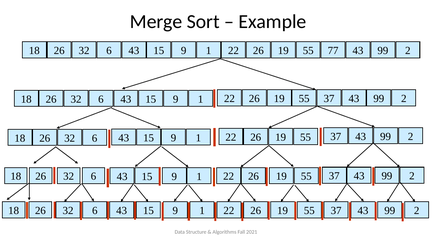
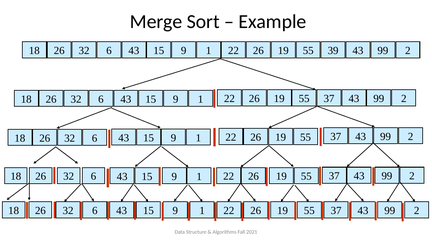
77: 77 -> 39
